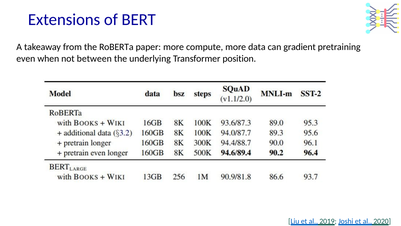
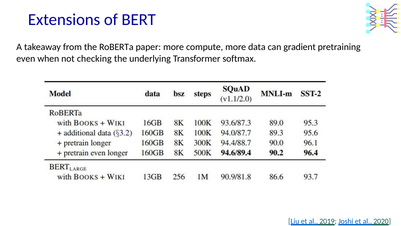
between: between -> checking
position: position -> softmax
